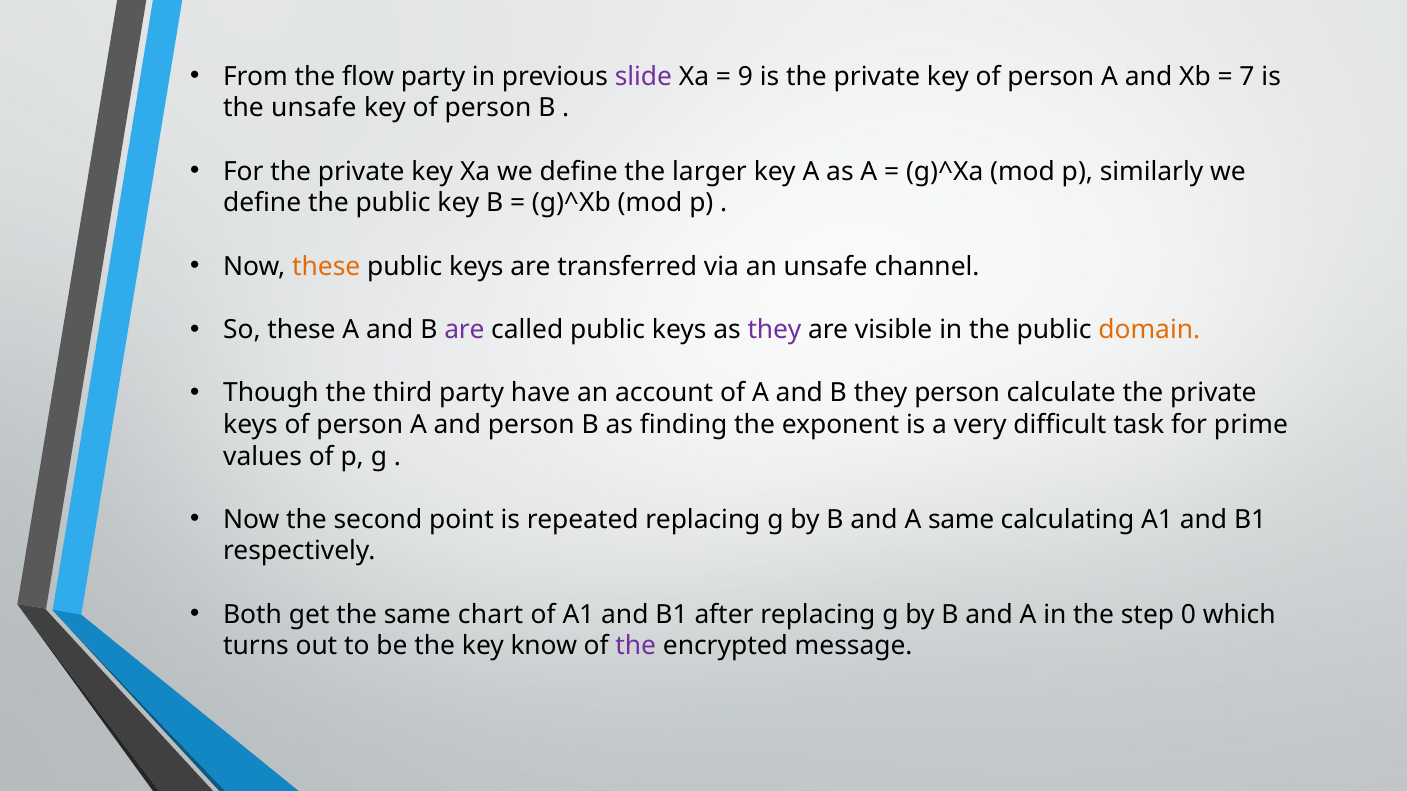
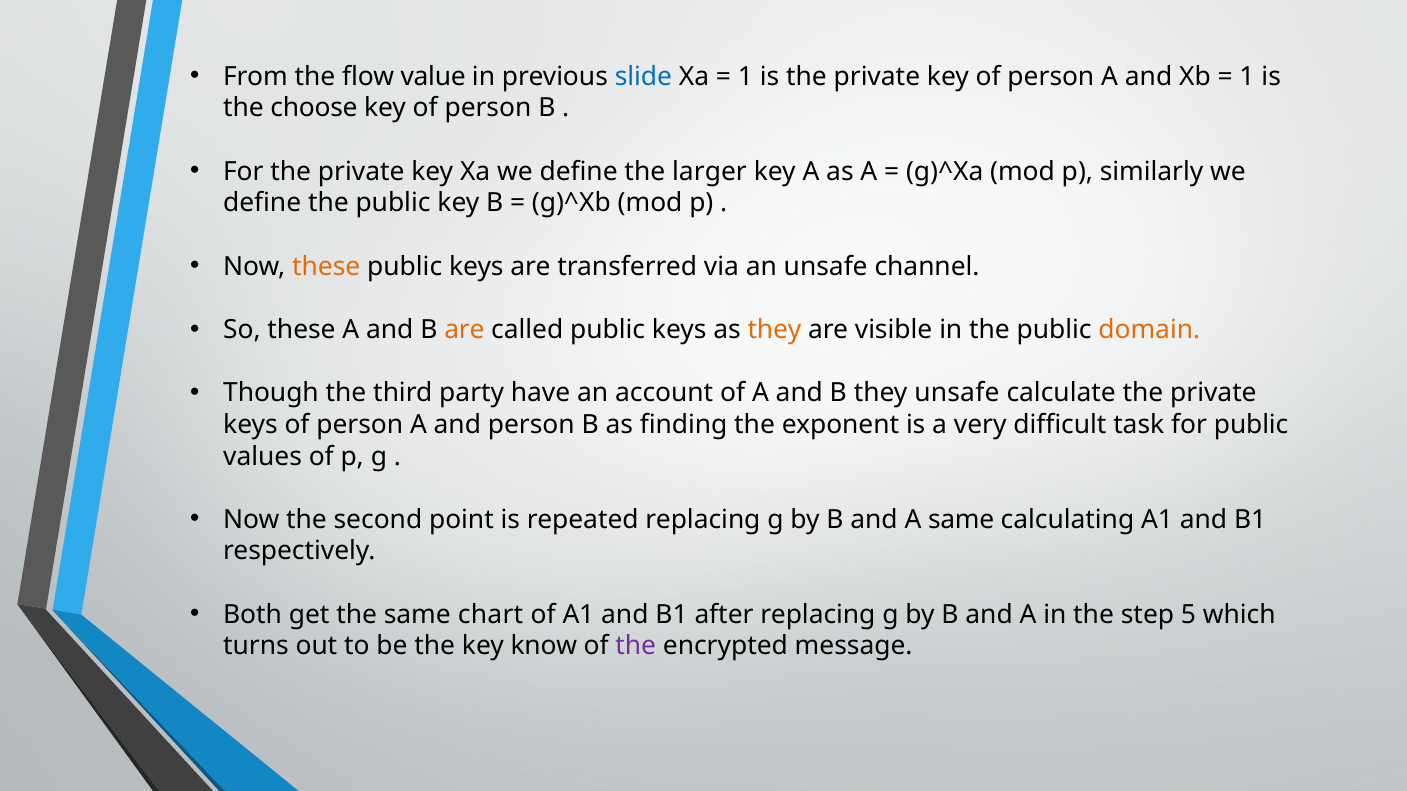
flow party: party -> value
slide colour: purple -> blue
9 at (745, 77): 9 -> 1
7 at (1247, 77): 7 -> 1
the unsafe: unsafe -> choose
are at (464, 330) colour: purple -> orange
they at (774, 330) colour: purple -> orange
they person: person -> unsafe
for prime: prime -> public
0: 0 -> 5
